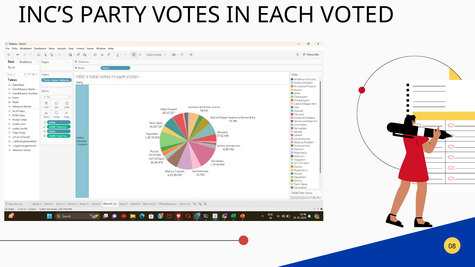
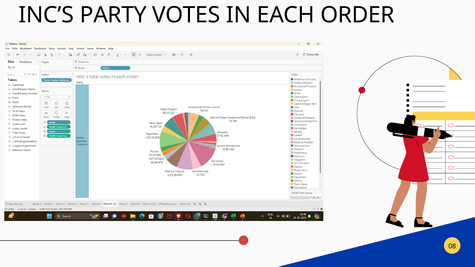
VOTED: VOTED -> ORDER
